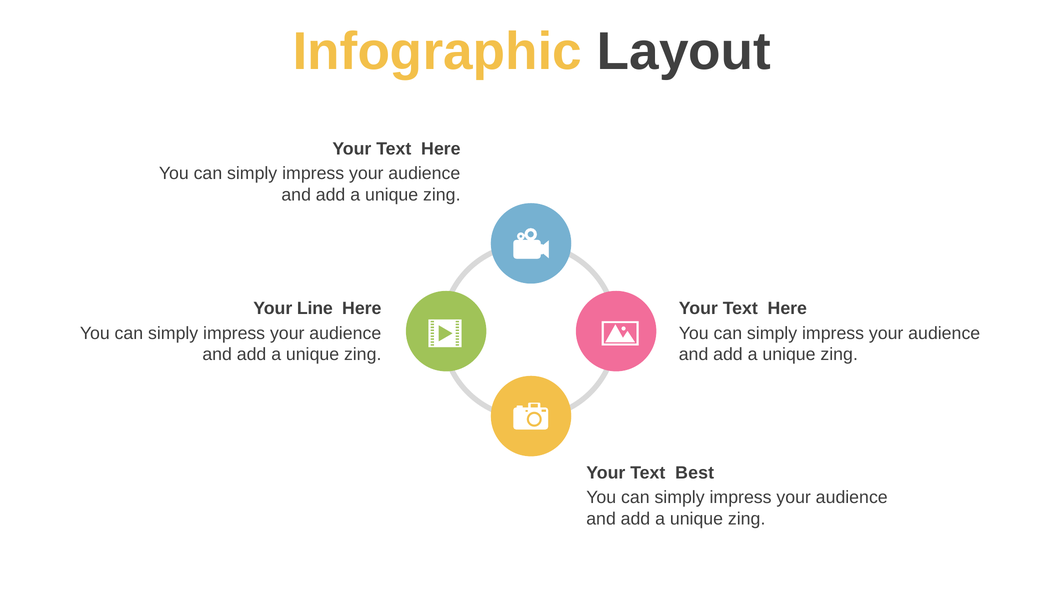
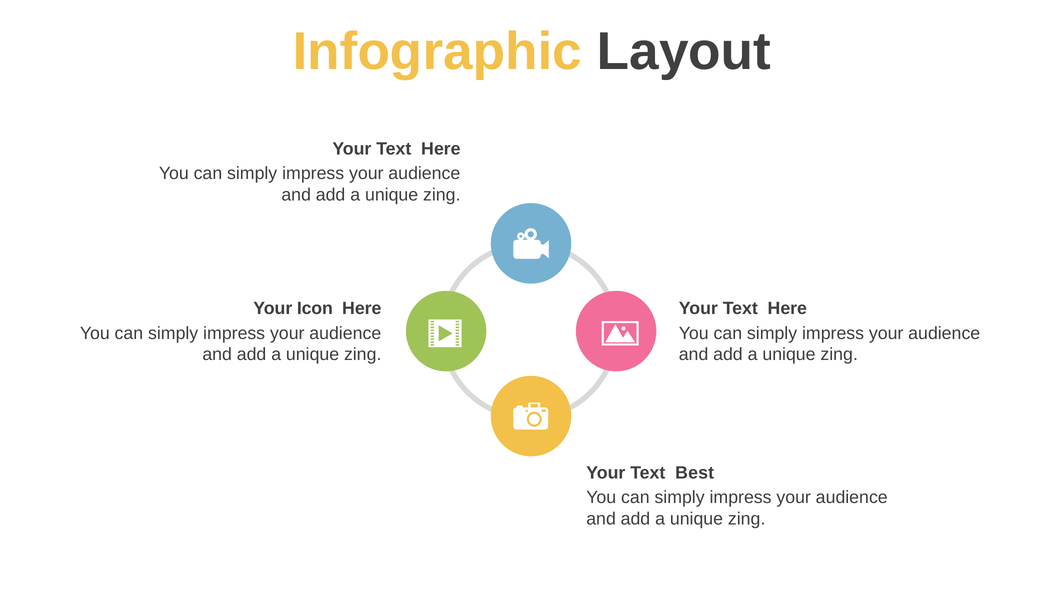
Line: Line -> Icon
